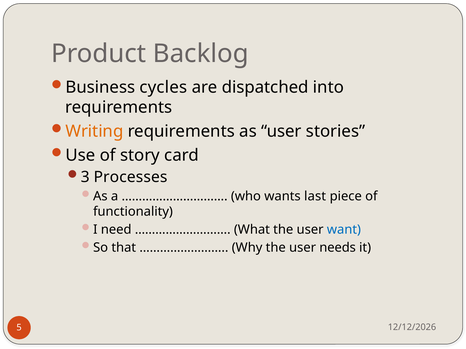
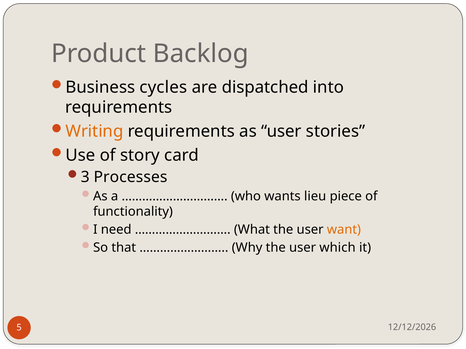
last: last -> lieu
want colour: blue -> orange
needs: needs -> which
